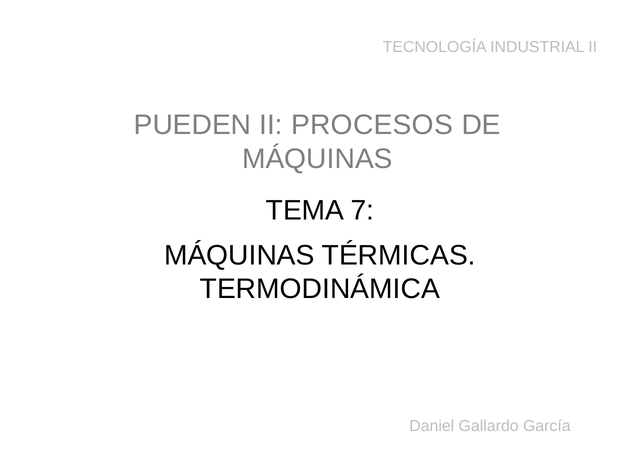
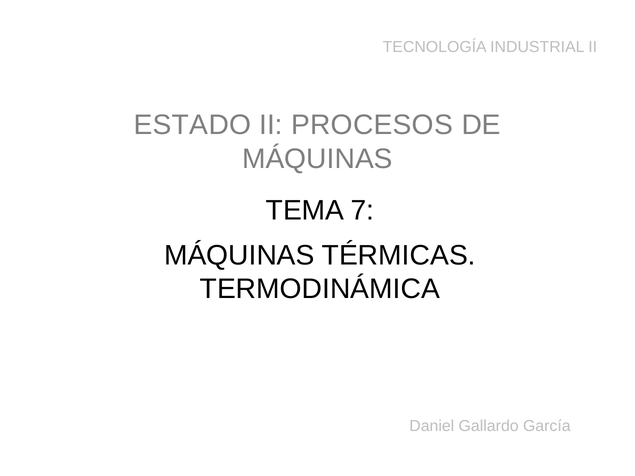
PUEDEN: PUEDEN -> ESTADO
